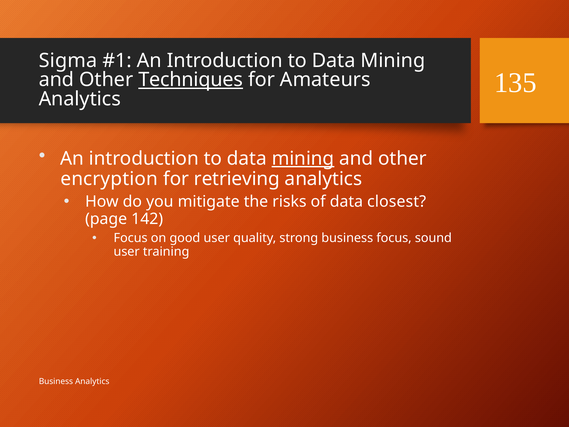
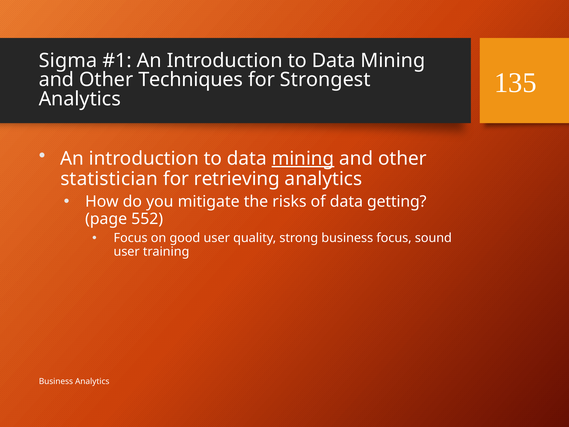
Techniques underline: present -> none
Amateurs: Amateurs -> Strongest
encryption: encryption -> statistician
closest: closest -> getting
142: 142 -> 552
